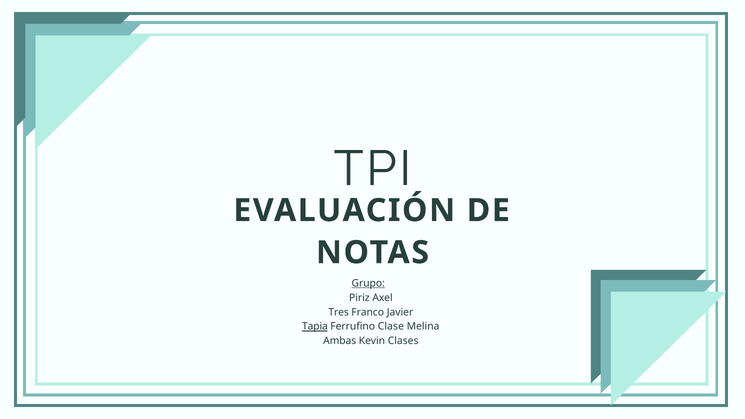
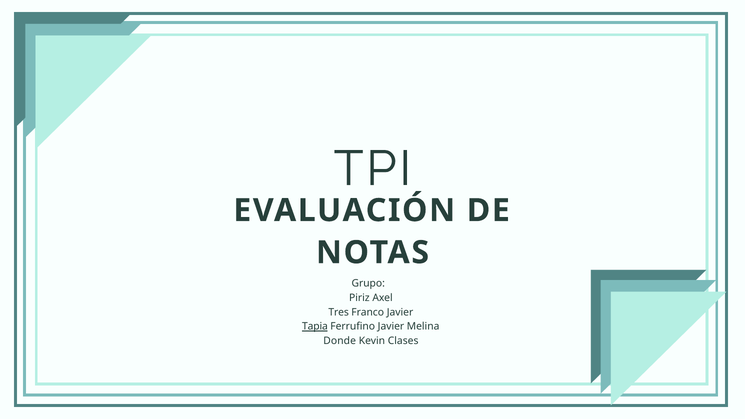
Grupo underline: present -> none
Ferrufino Clase: Clase -> Javier
Ambas: Ambas -> Donde
